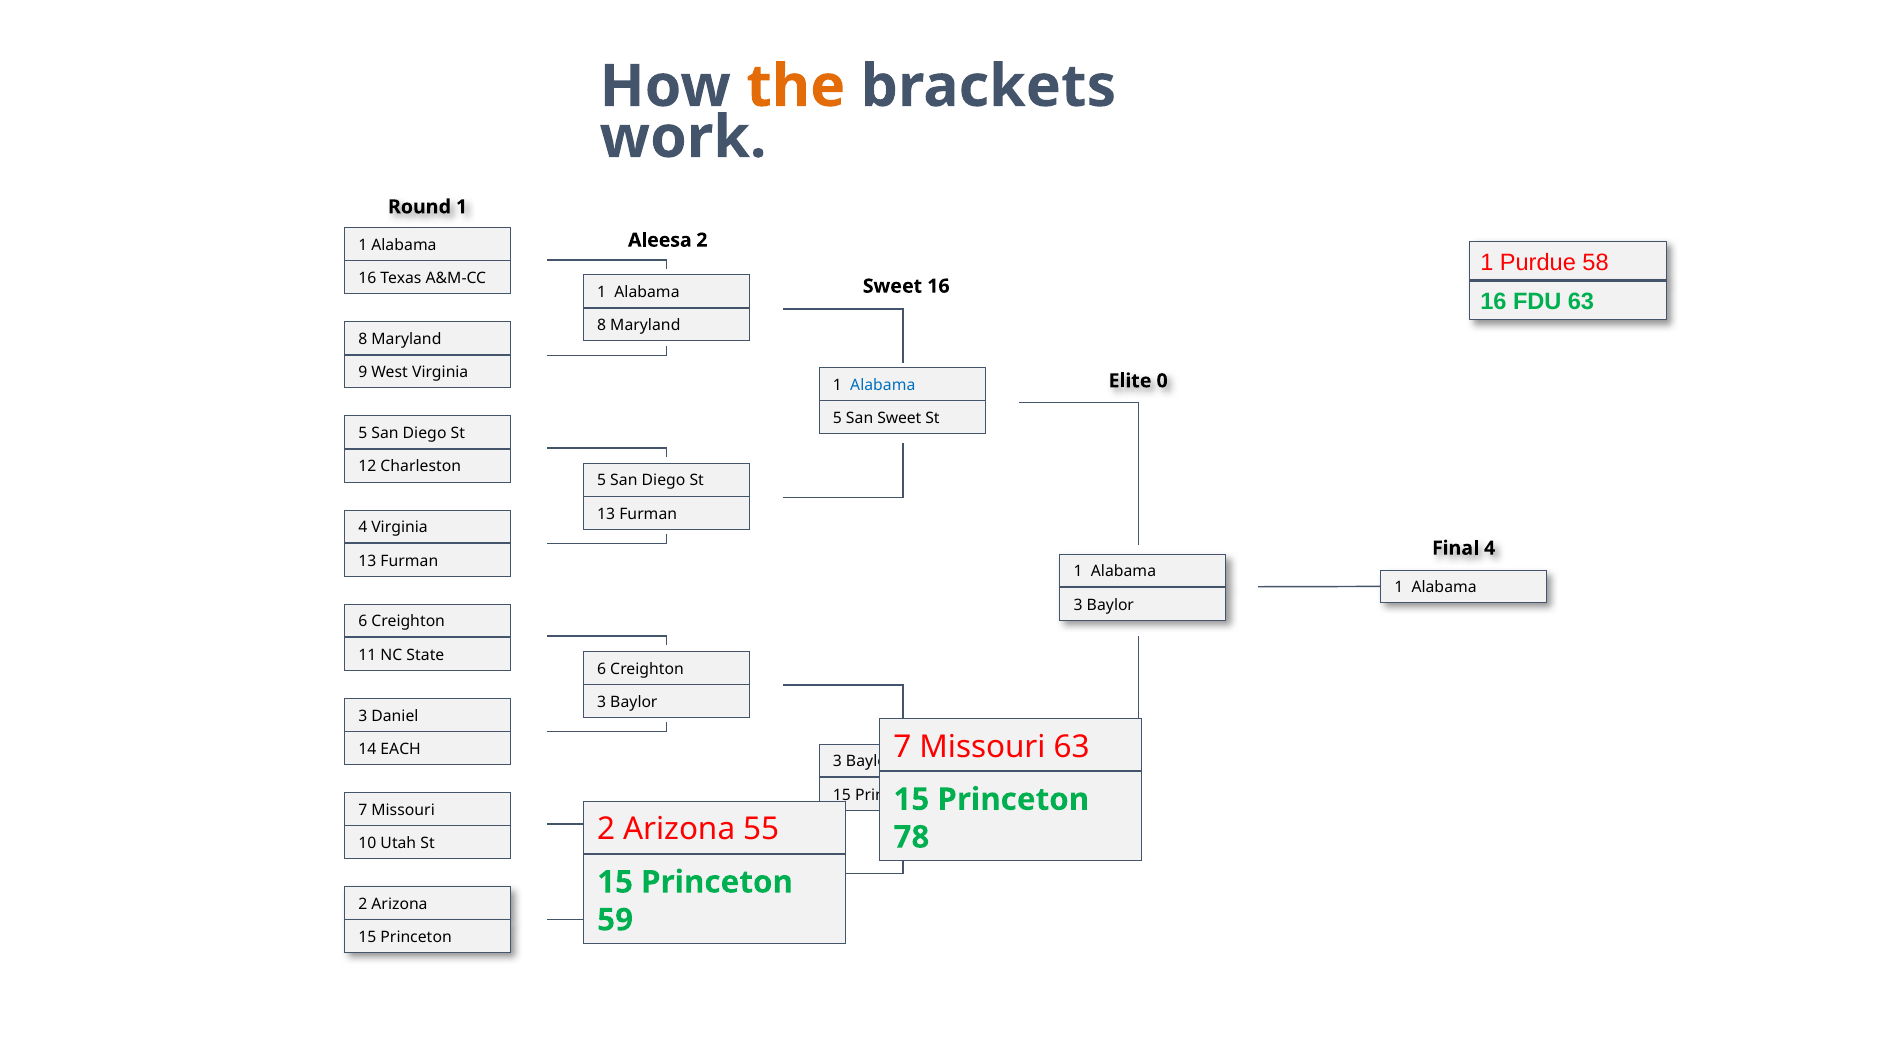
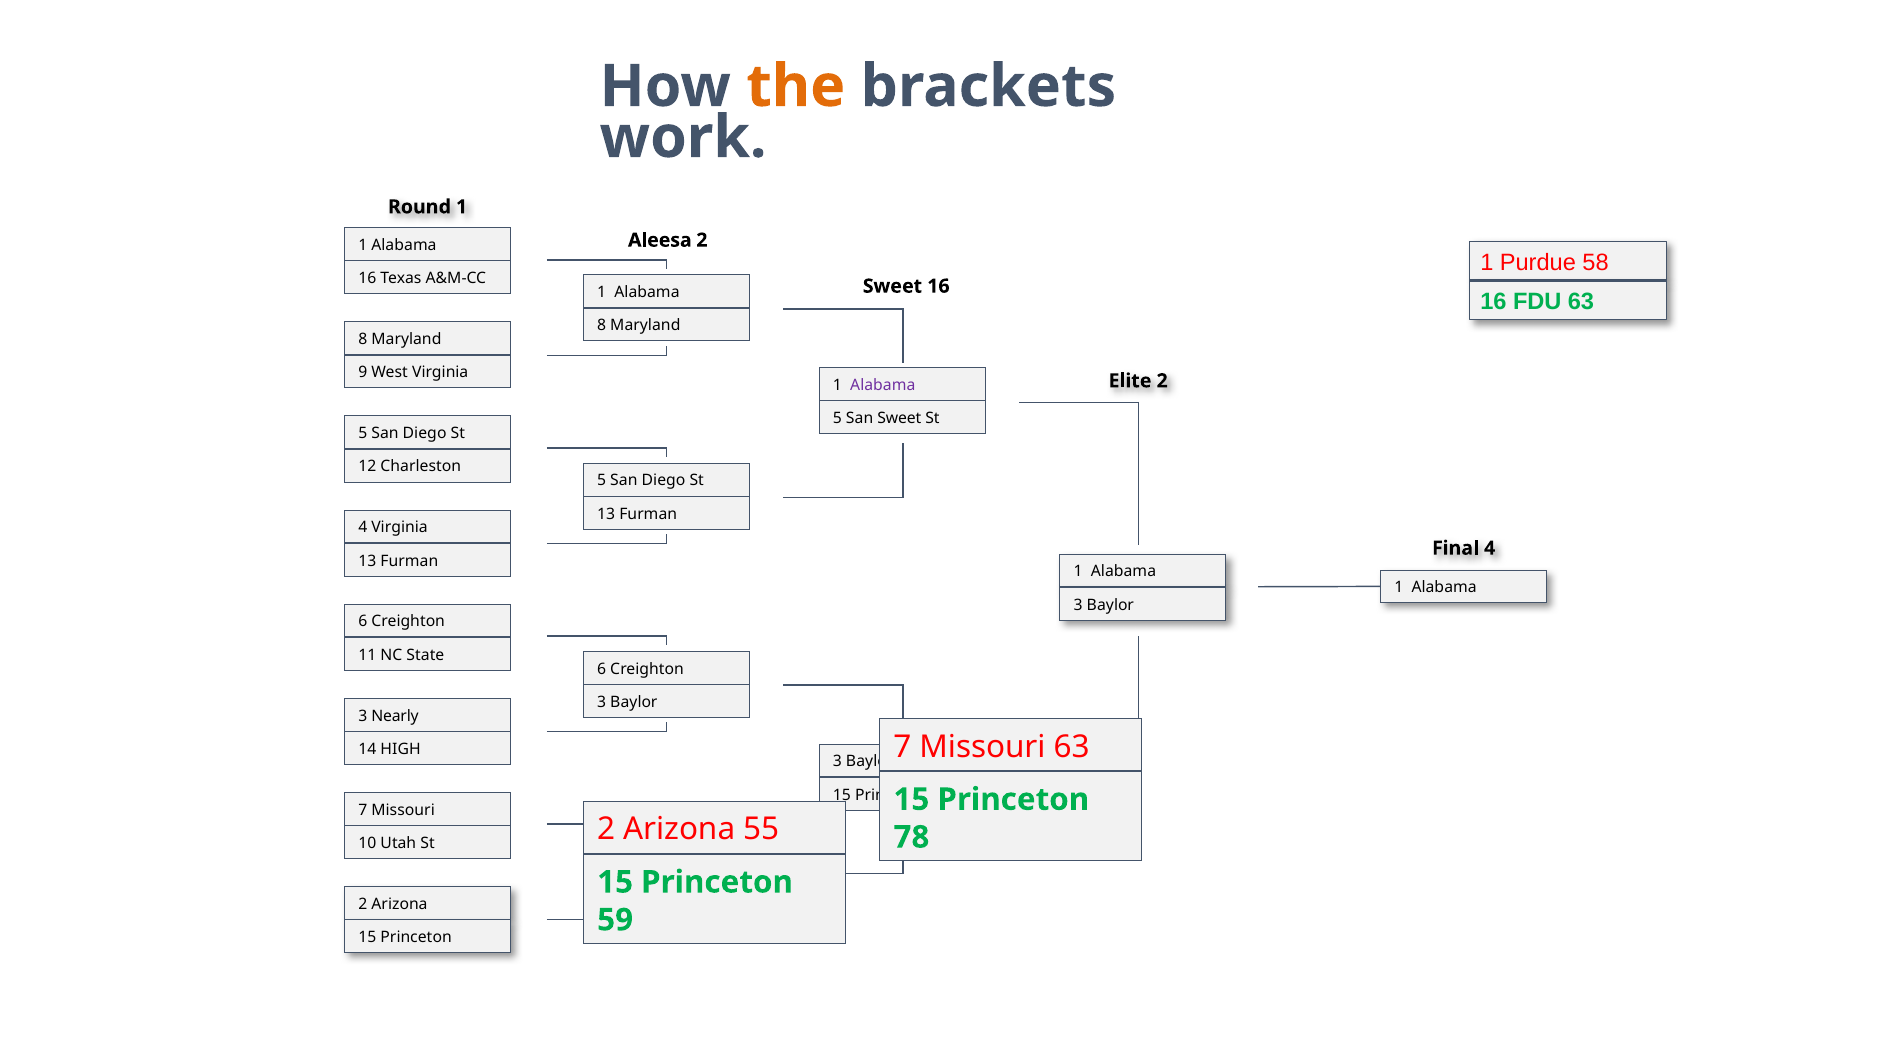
Elite 0: 0 -> 2
Alabama at (883, 385) colour: blue -> purple
Daniel: Daniel -> Nearly
EACH: EACH -> HIGH
